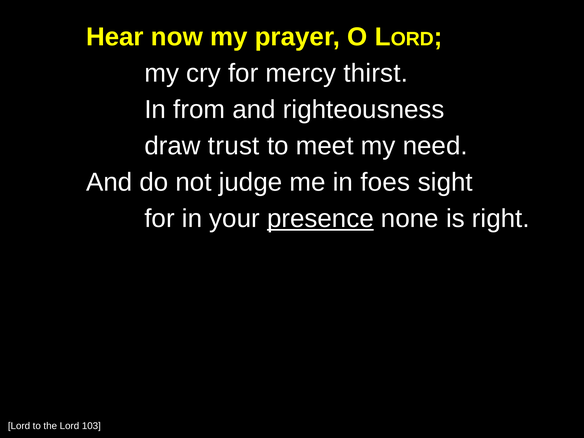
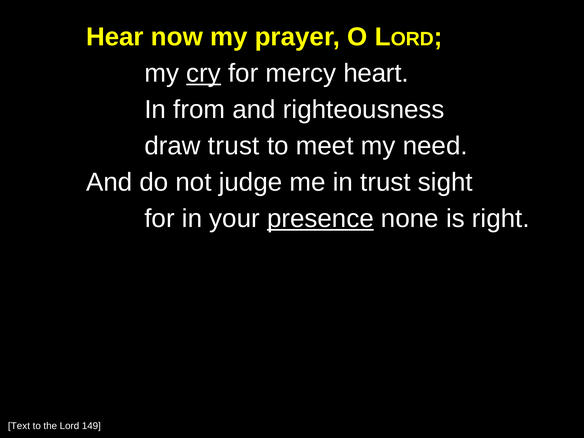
cry underline: none -> present
thirst: thirst -> heart
in foes: foes -> trust
Lord at (19, 426): Lord -> Text
103: 103 -> 149
